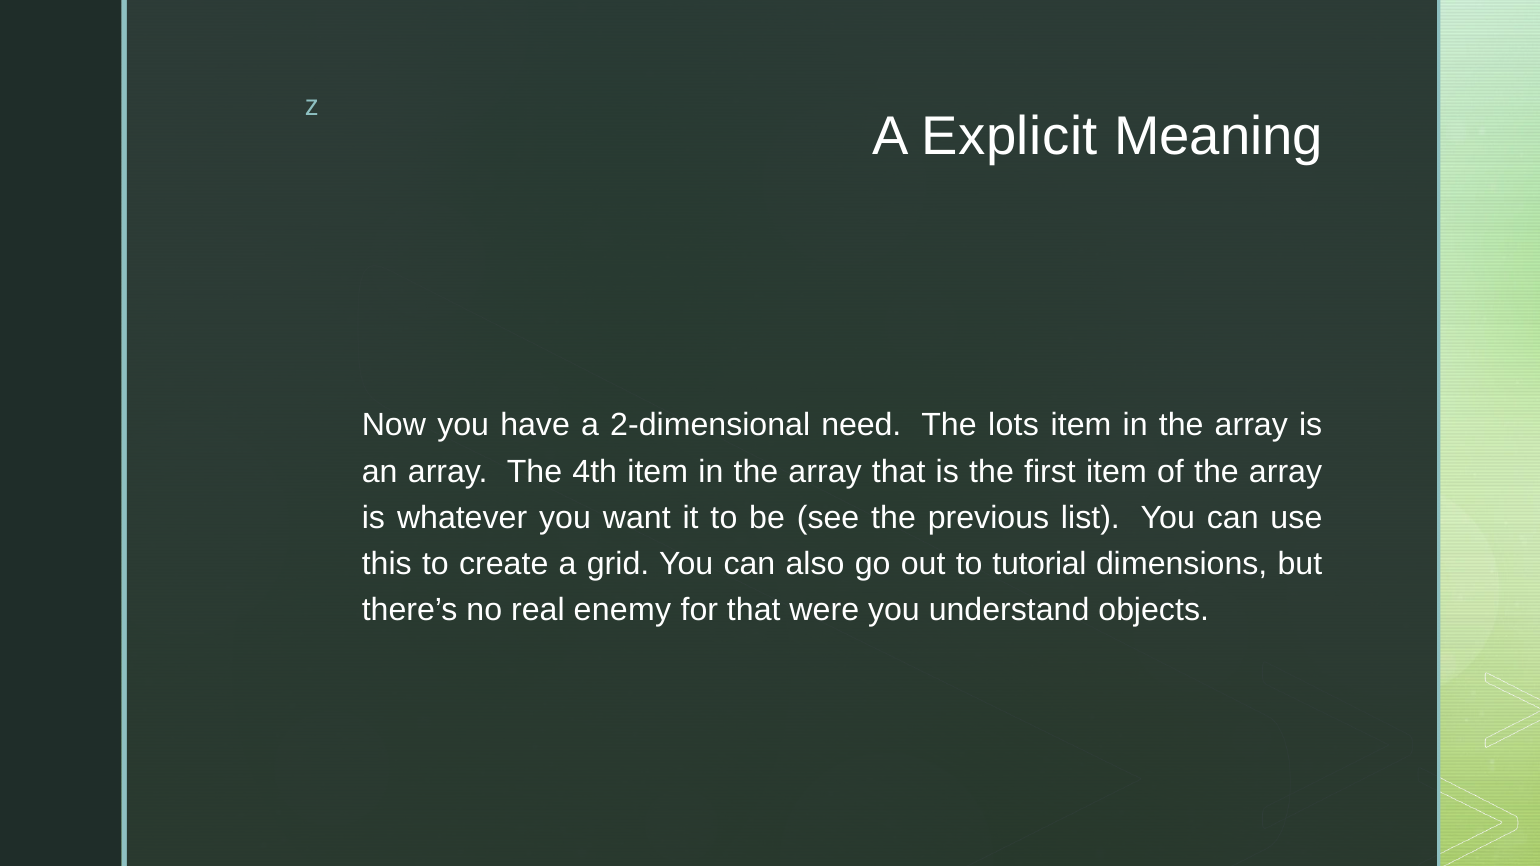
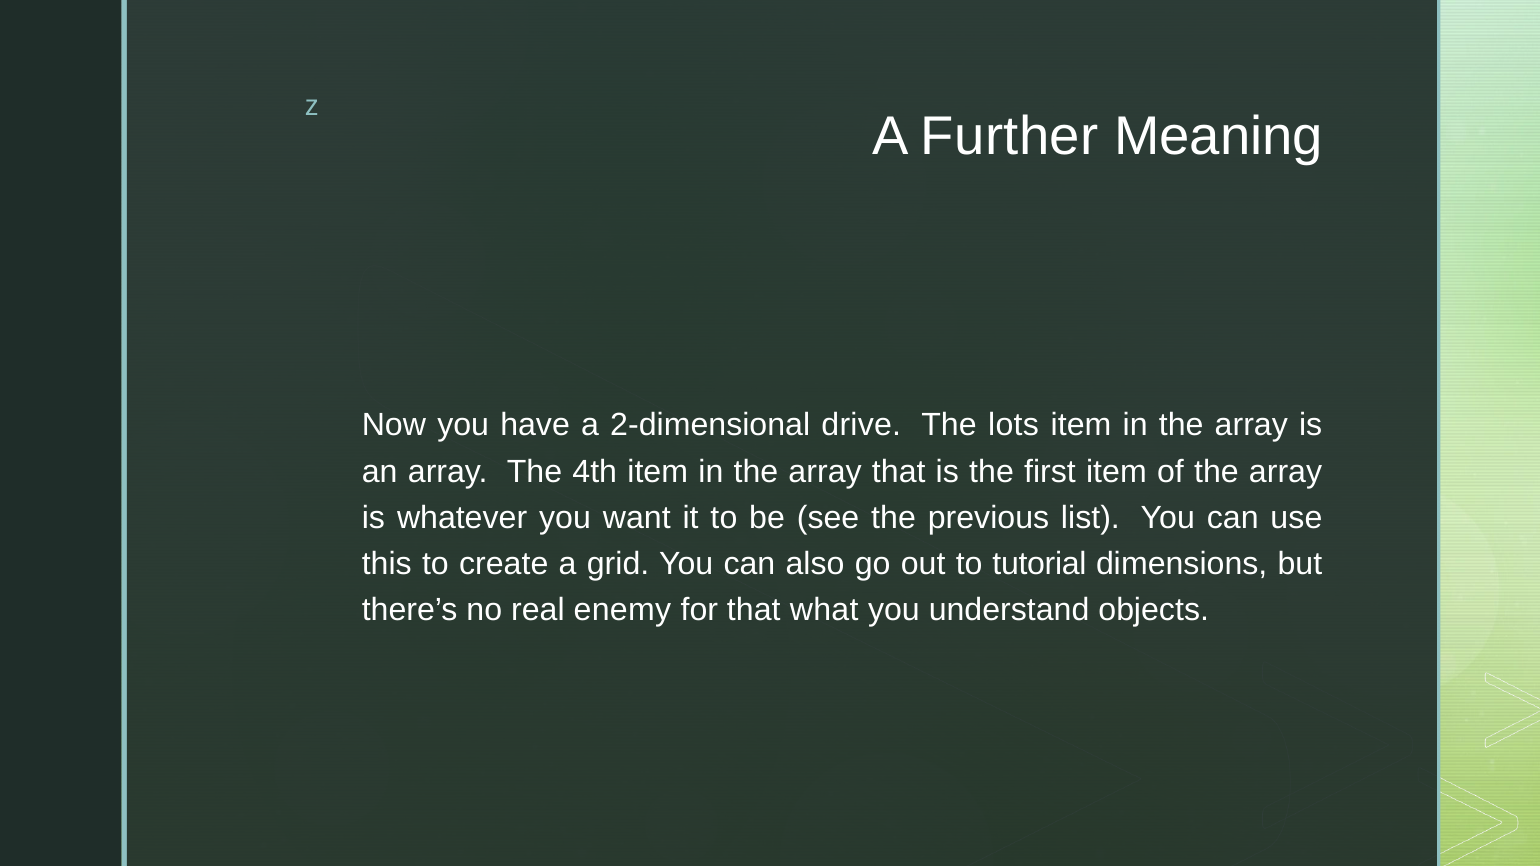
Explicit: Explicit -> Further
need: need -> drive
were: were -> what
